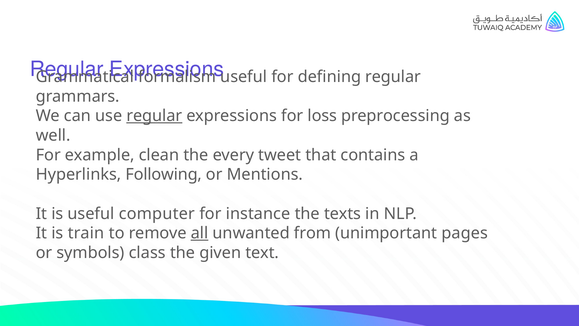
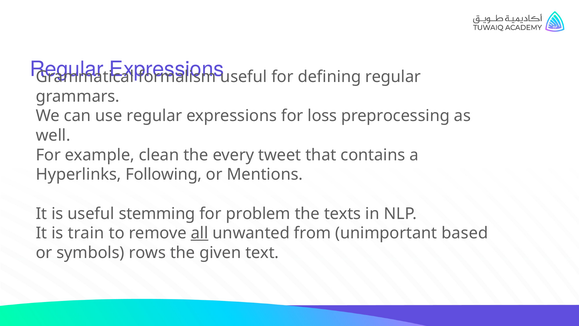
regular at (154, 116) underline: present -> none
computer: computer -> stemming
instance: instance -> problem
pages: pages -> based
class: class -> rows
